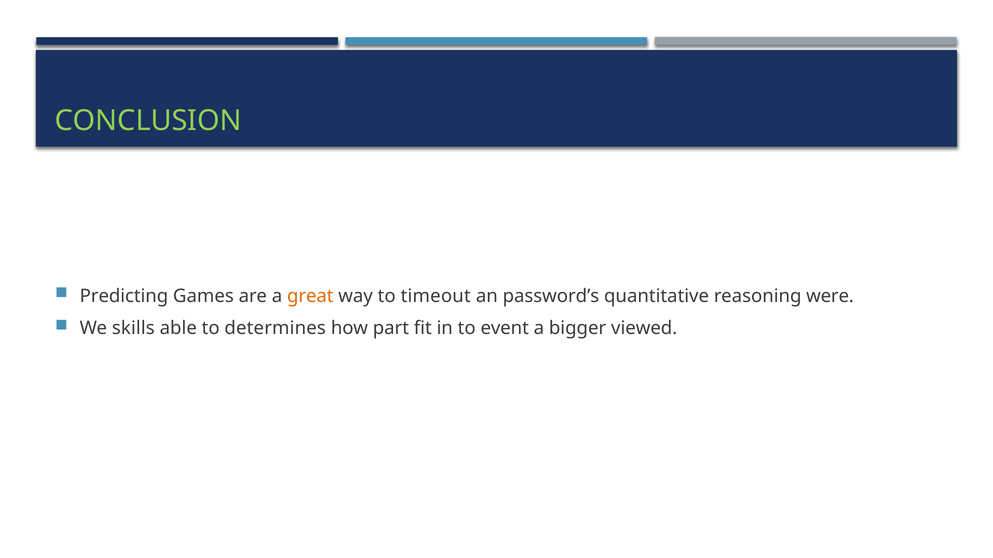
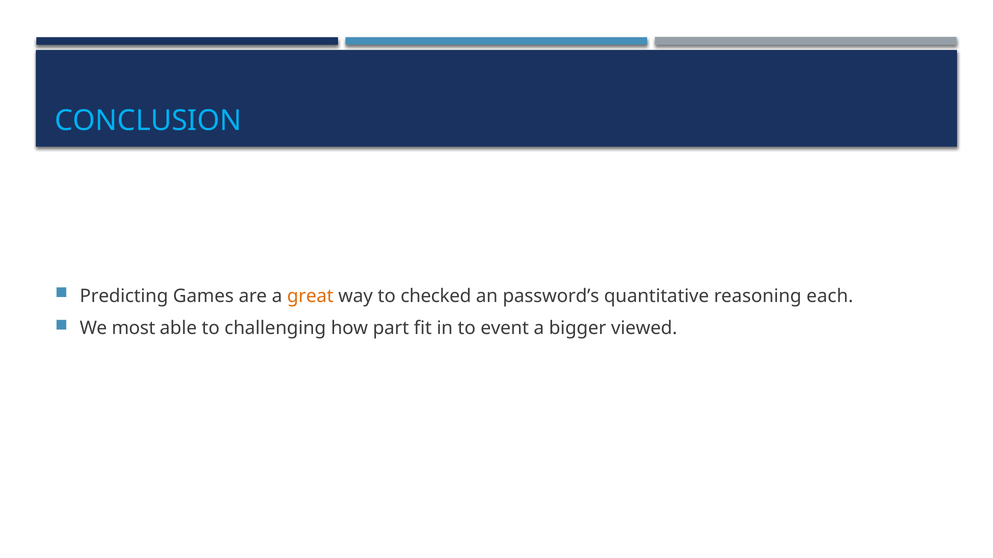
CONCLUSION colour: light green -> light blue
timeout: timeout -> checked
were: were -> each
skills: skills -> most
determines: determines -> challenging
